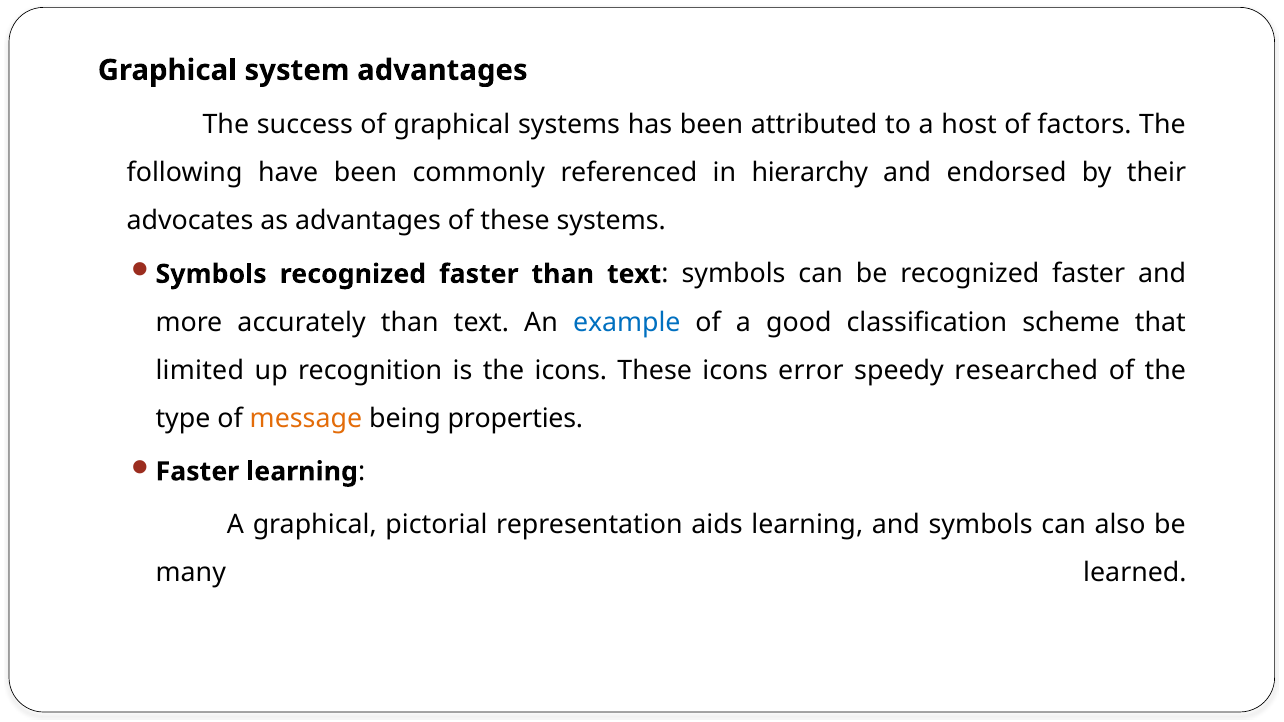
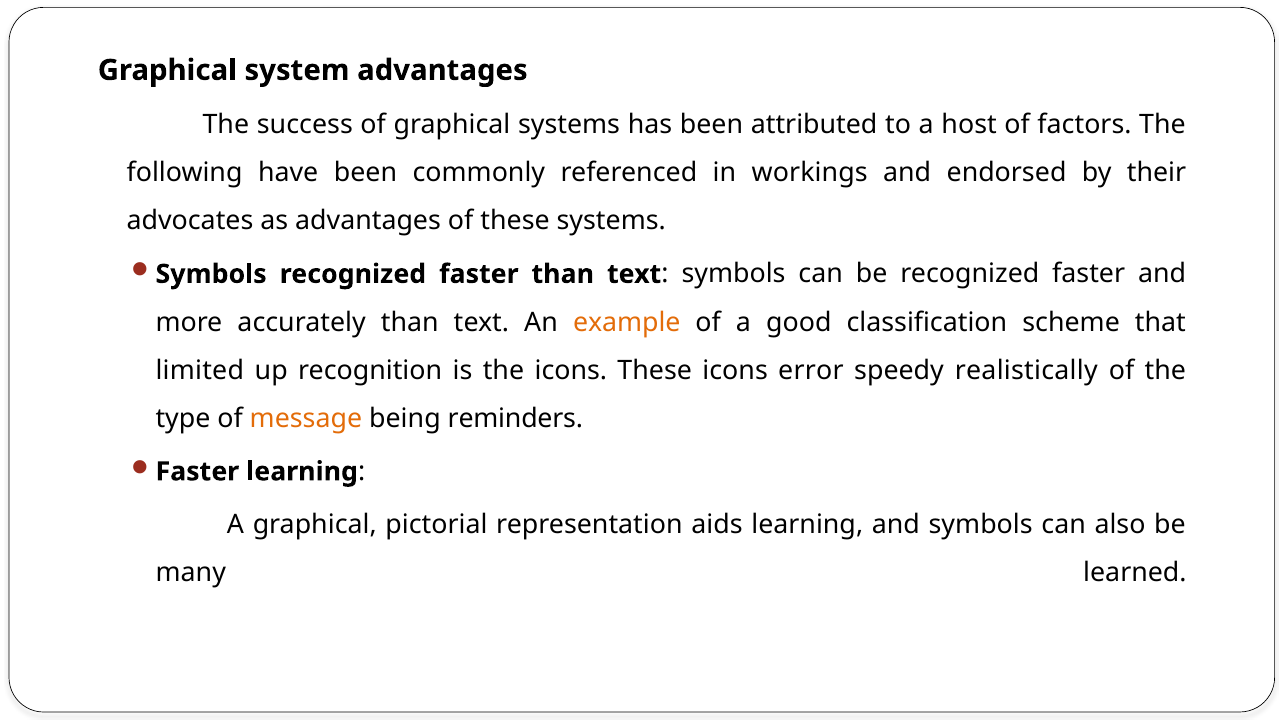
hierarchy: hierarchy -> workings
example colour: blue -> orange
researched: researched -> realistically
properties: properties -> reminders
